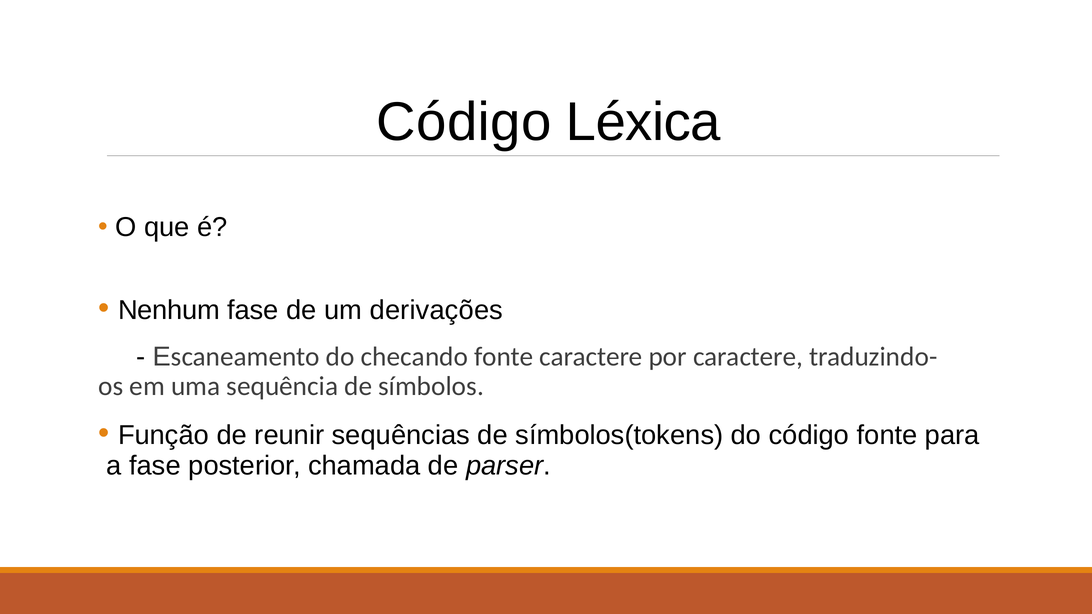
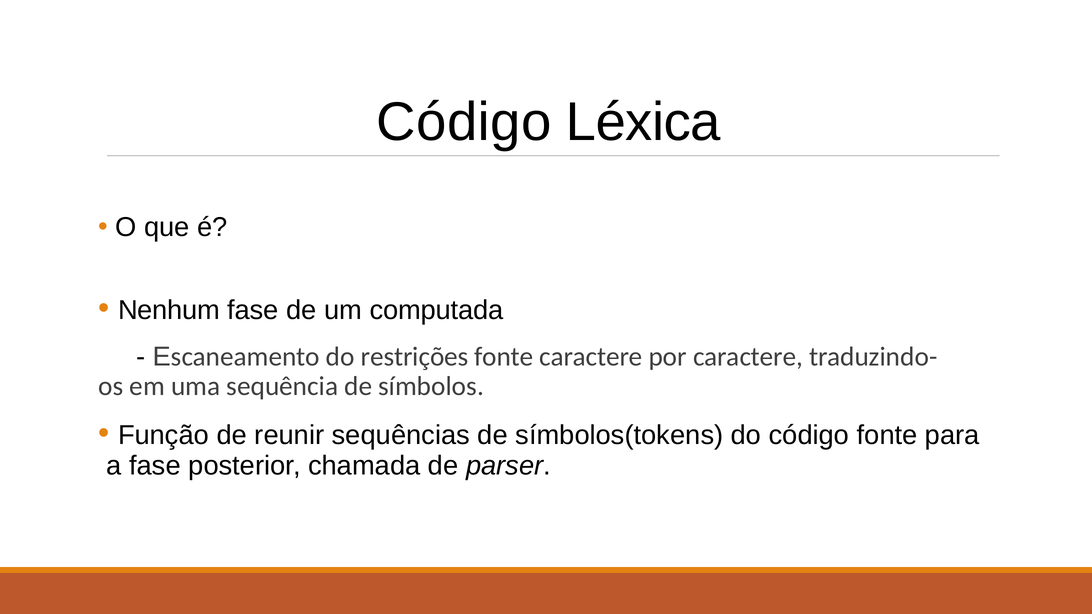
derivações: derivações -> computada
checando: checando -> restrições
